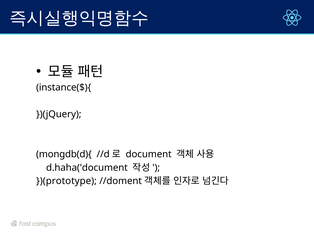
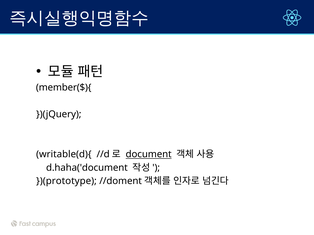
instance($){: instance($){ -> member($){
mongdb(d){: mongdb(d){ -> writable(d){
document underline: none -> present
